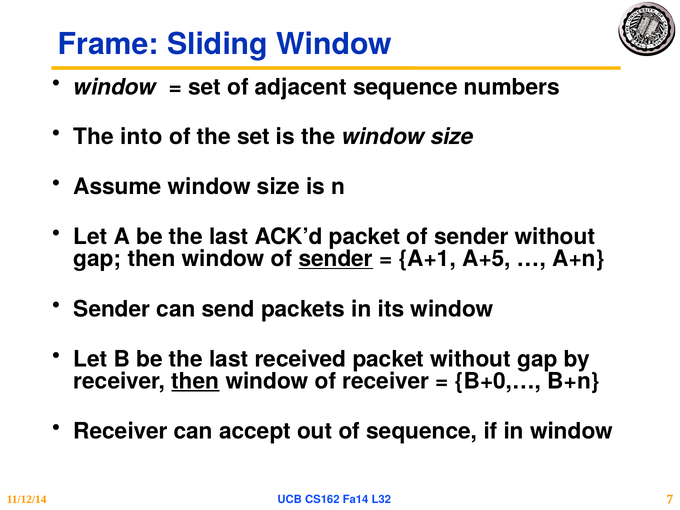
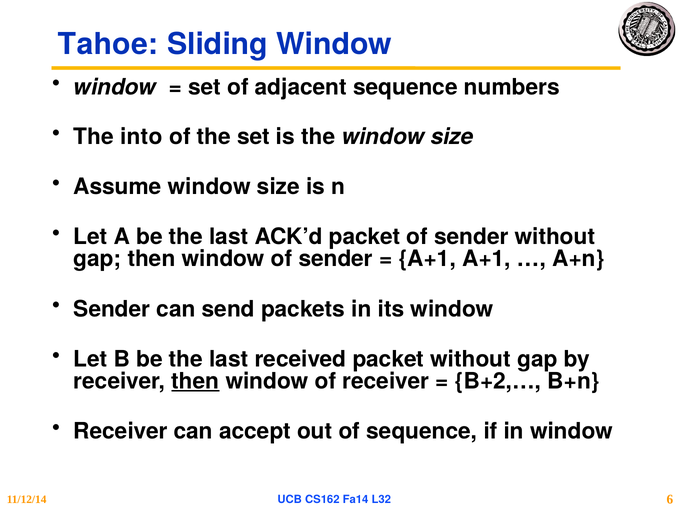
Frame: Frame -> Tahoe
sender at (336, 259) underline: present -> none
A+1 A+5: A+5 -> A+1
B+0,…: B+0,… -> B+2,…
7: 7 -> 6
